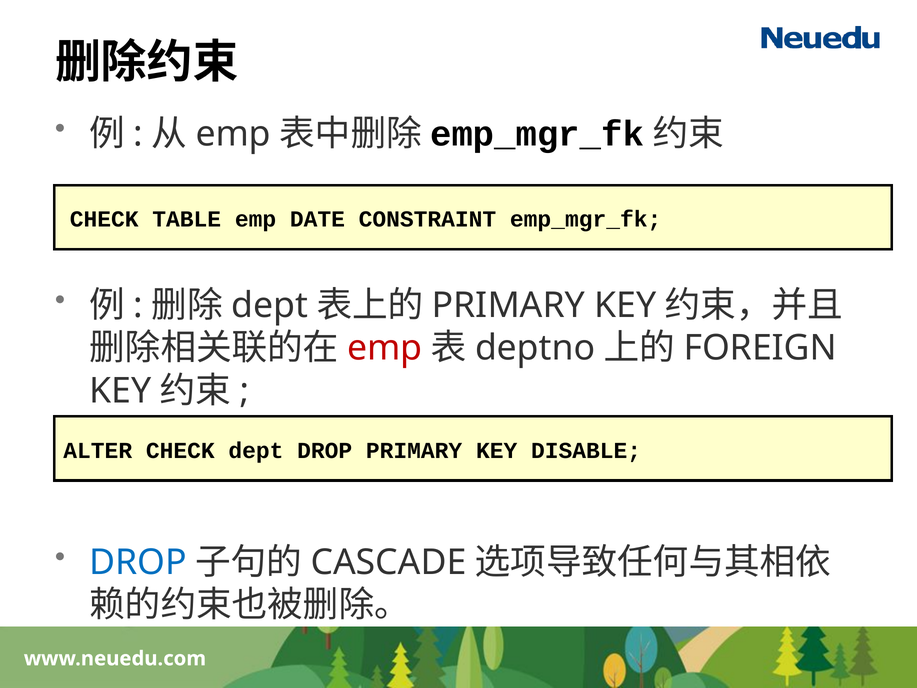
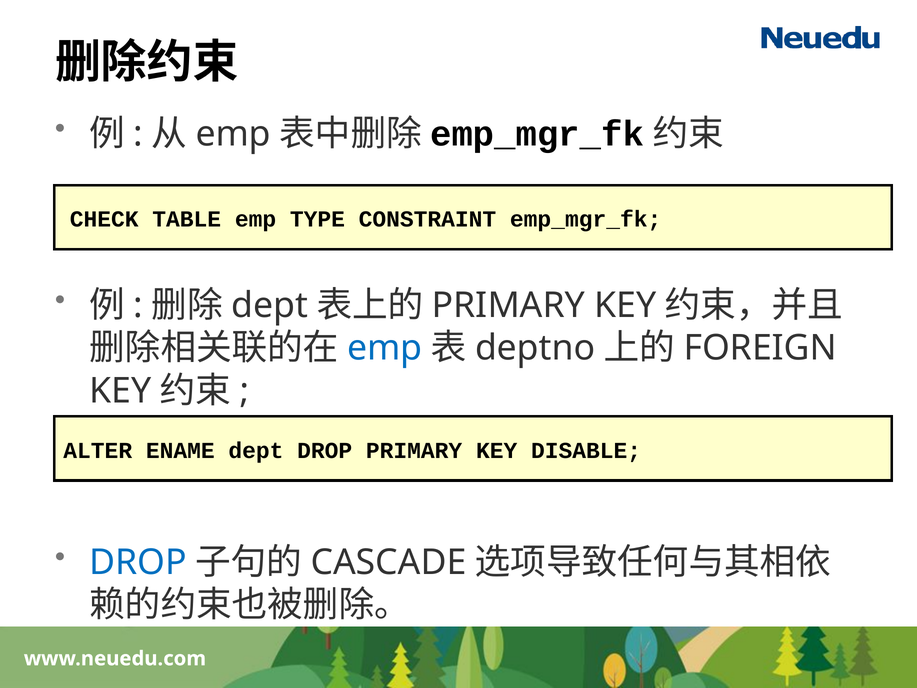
DATE: DATE -> TYPE
emp at (385, 348) colour: red -> blue
ALTER CHECK: CHECK -> ENAME
